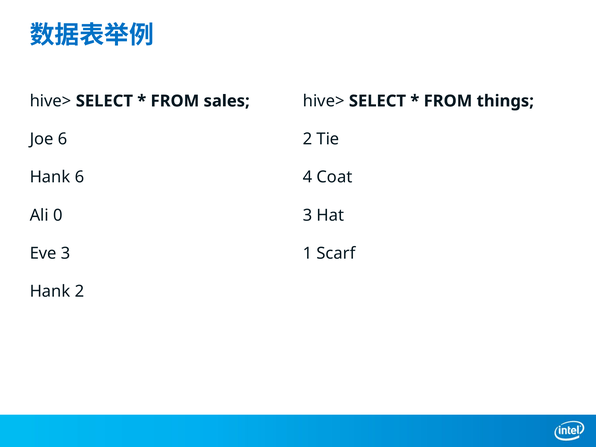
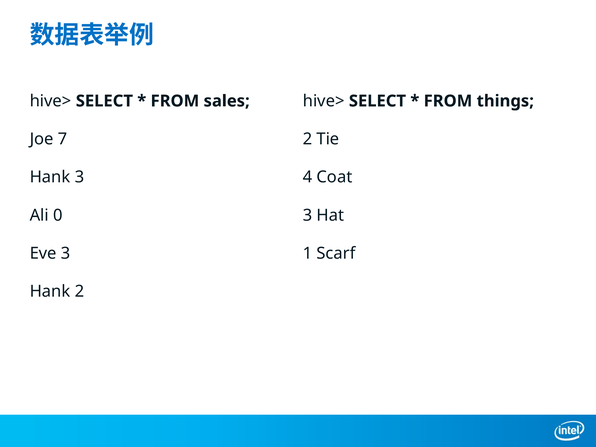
Joe 6: 6 -> 7
Hank 6: 6 -> 3
